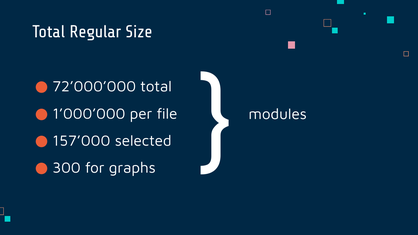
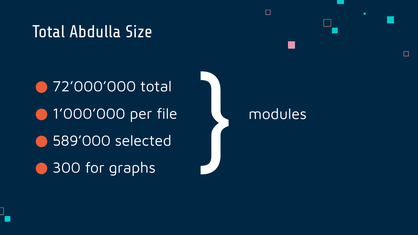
Regular: Regular -> Abdulla
157’000: 157’000 -> 589’000
